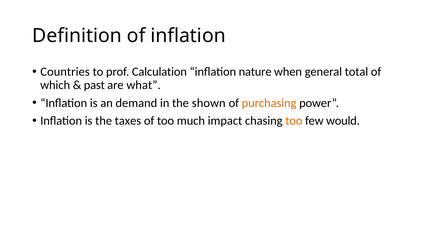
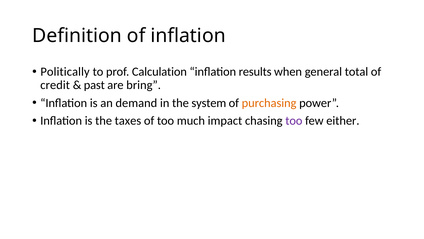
Countries: Countries -> Politically
nature: nature -> results
which: which -> credit
what: what -> bring
shown: shown -> system
too at (294, 121) colour: orange -> purple
would: would -> either
